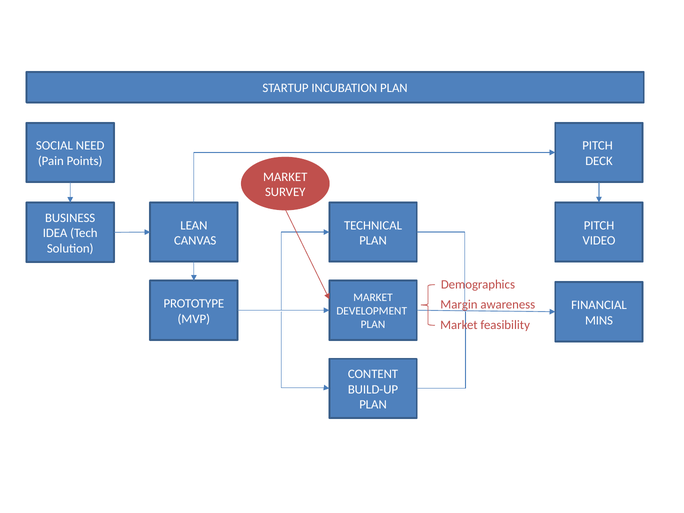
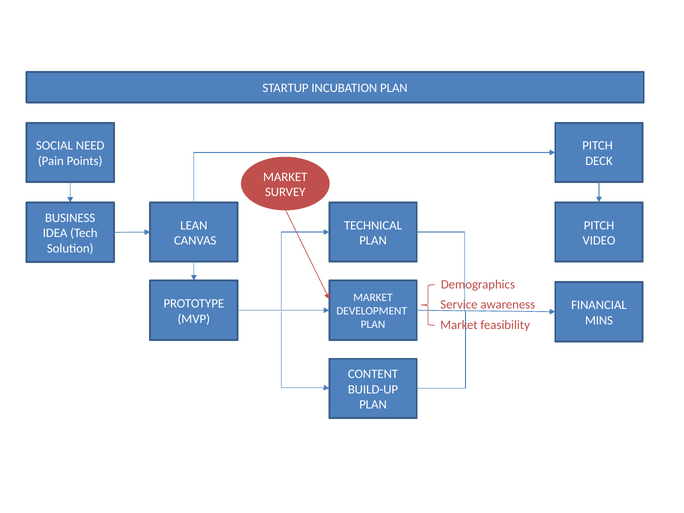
Margin: Margin -> Service
